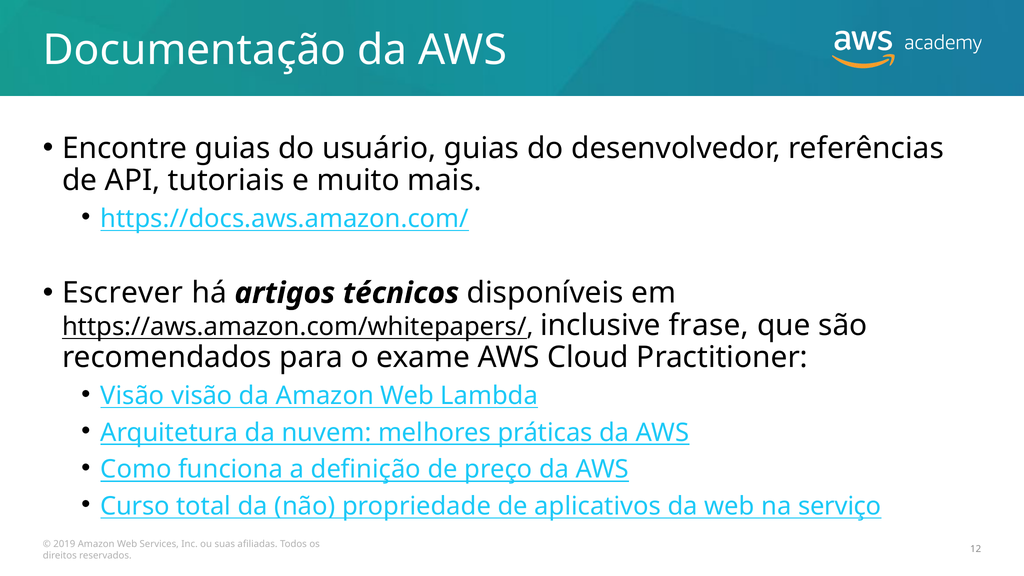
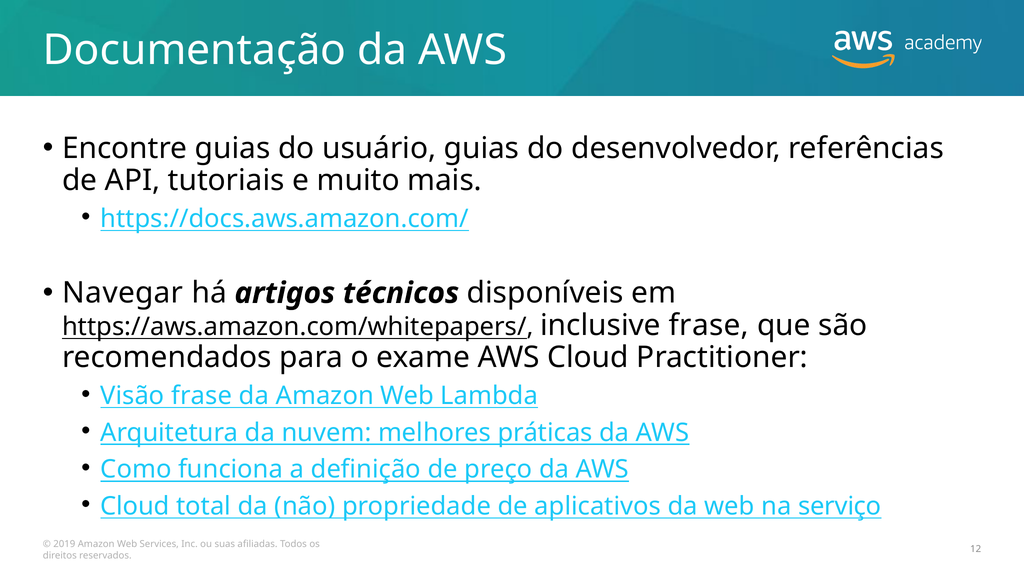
Escrever: Escrever -> Navegar
Visão visão: visão -> frase
Curso at (135, 506): Curso -> Cloud
